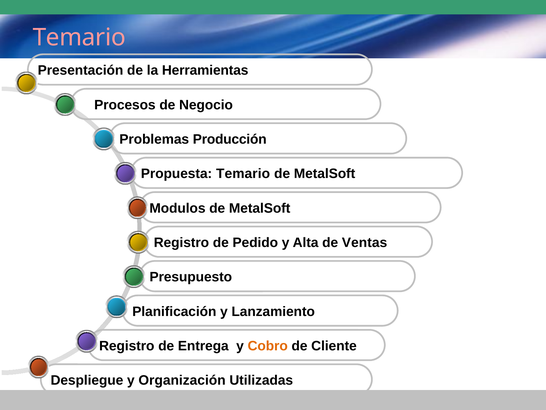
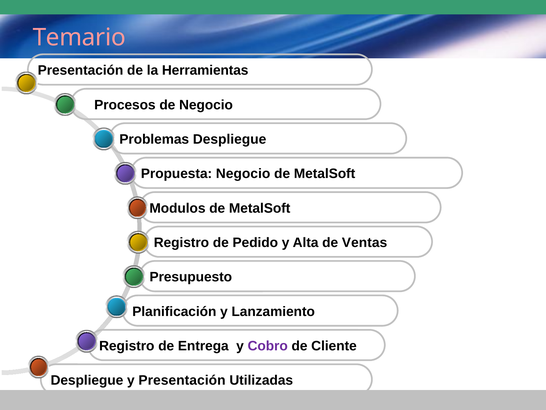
Producción at (230, 139): Producción -> Despliegue
Temario at (243, 174): Temario -> Negocio
Cobro colour: orange -> purple
y Organización: Organización -> Presentación
